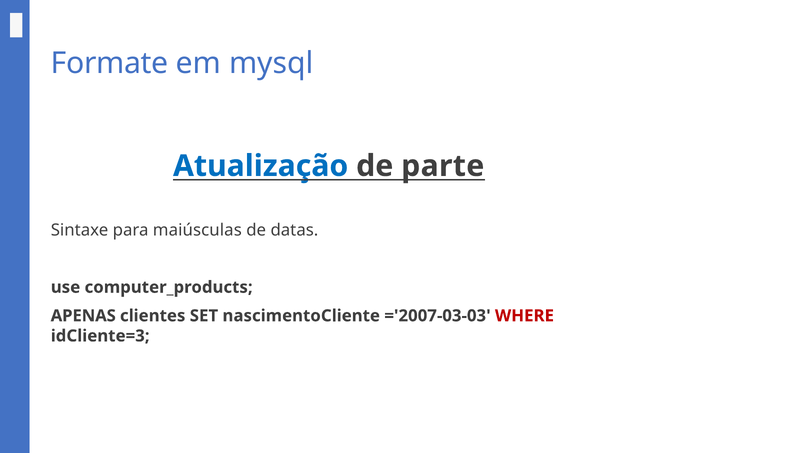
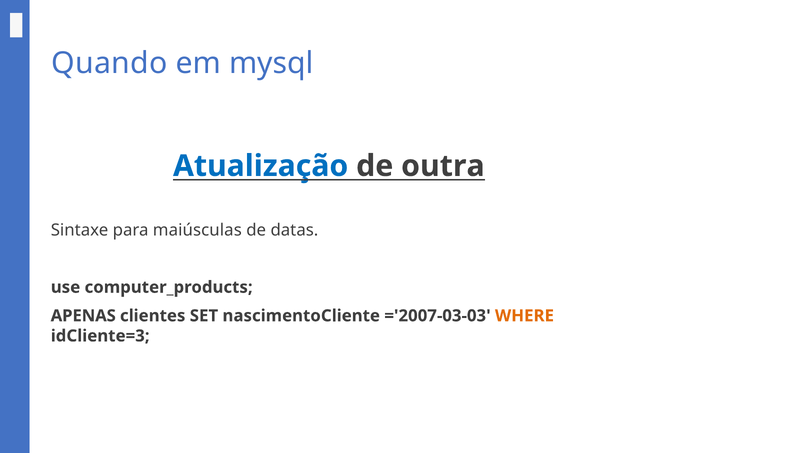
Formate: Formate -> Quando
parte: parte -> outra
WHERE colour: red -> orange
